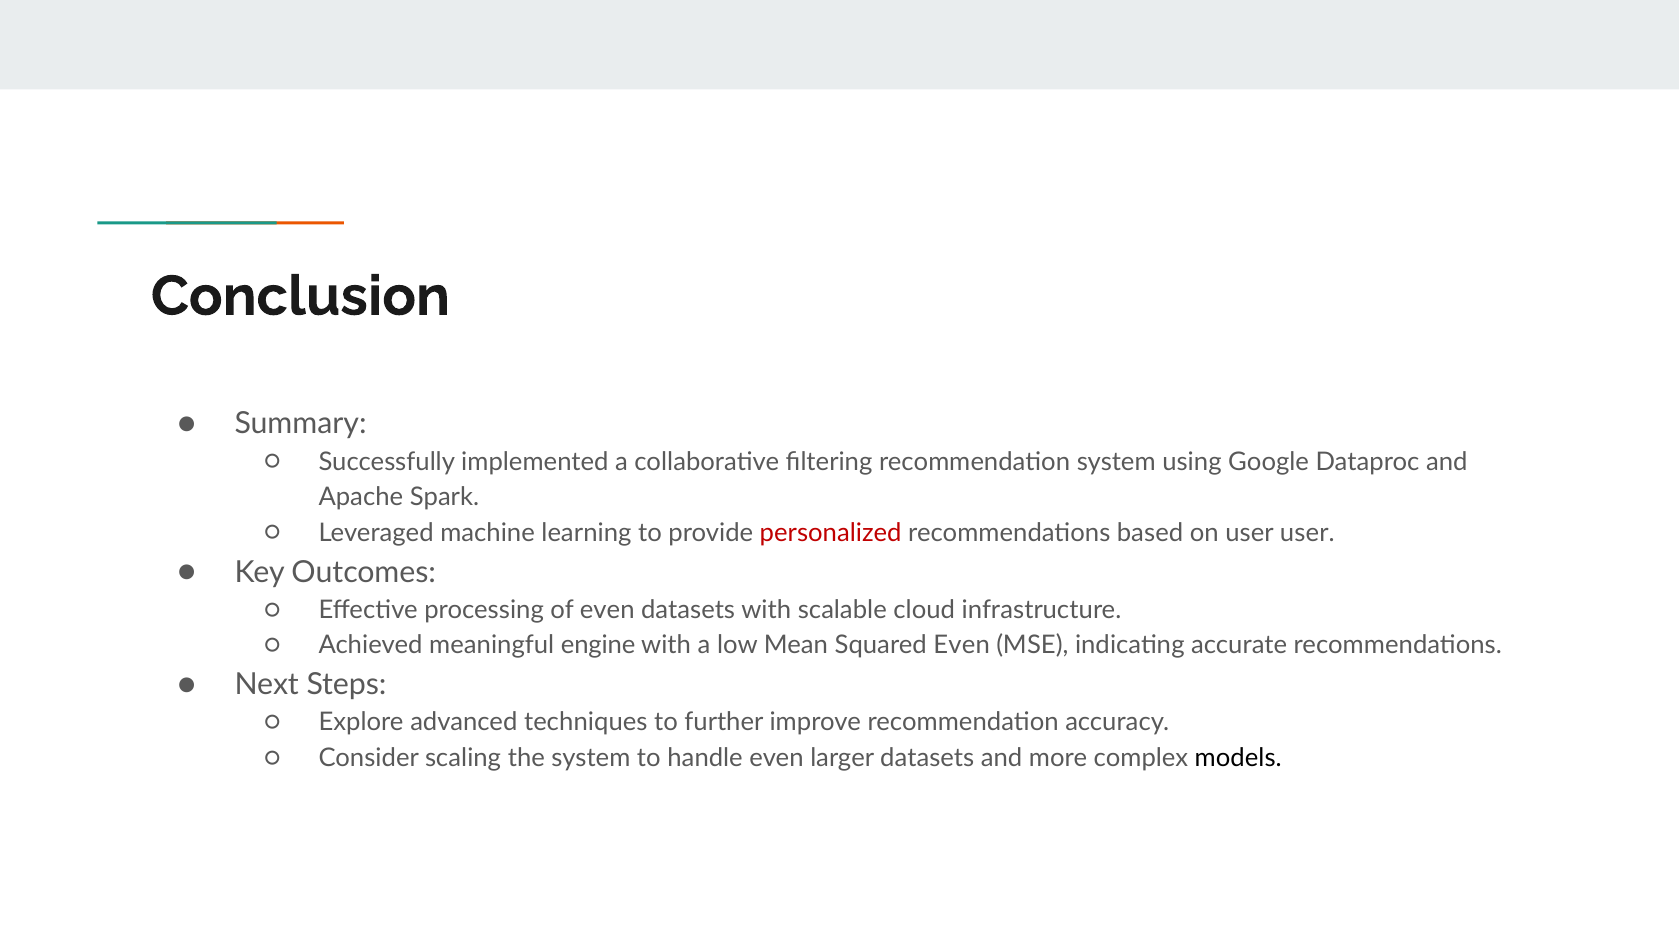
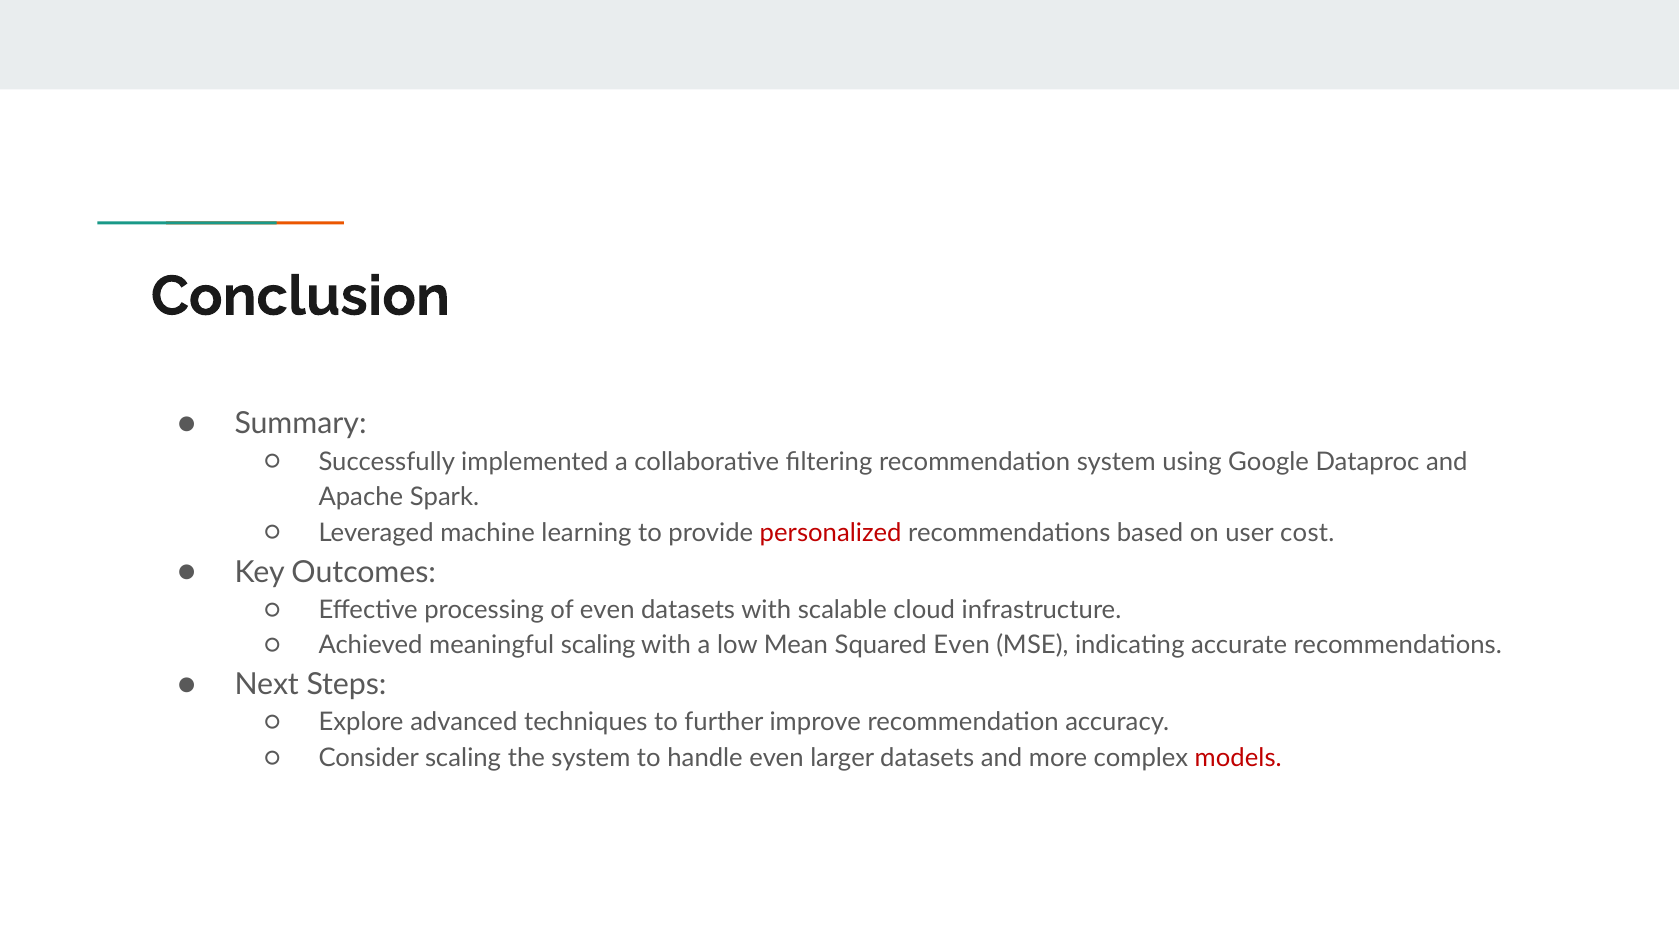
user user: user -> cost
meaningful engine: engine -> scaling
models colour: black -> red
